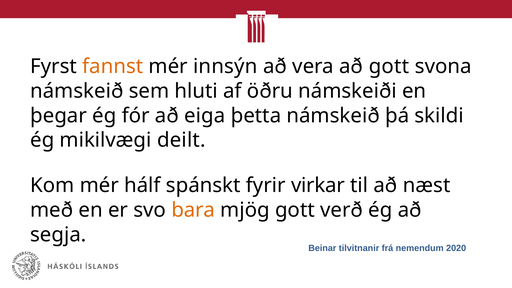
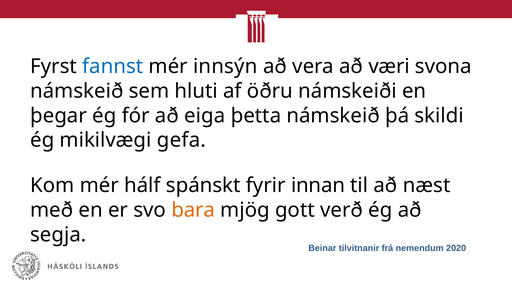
fannst colour: orange -> blue
að gott: gott -> væri
deilt: deilt -> gefa
virkar: virkar -> innan
